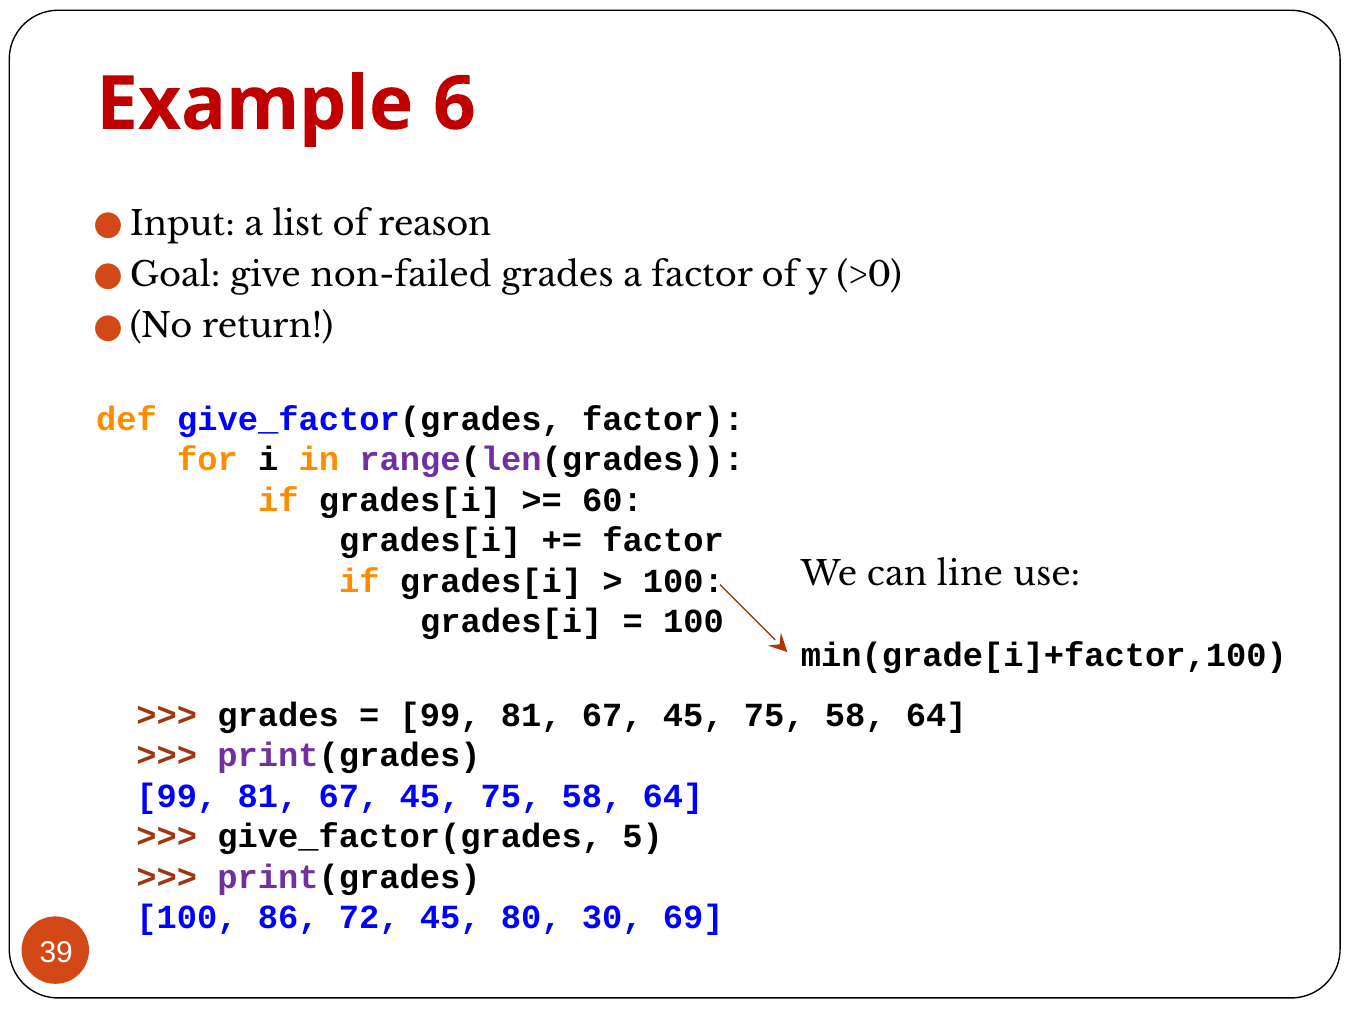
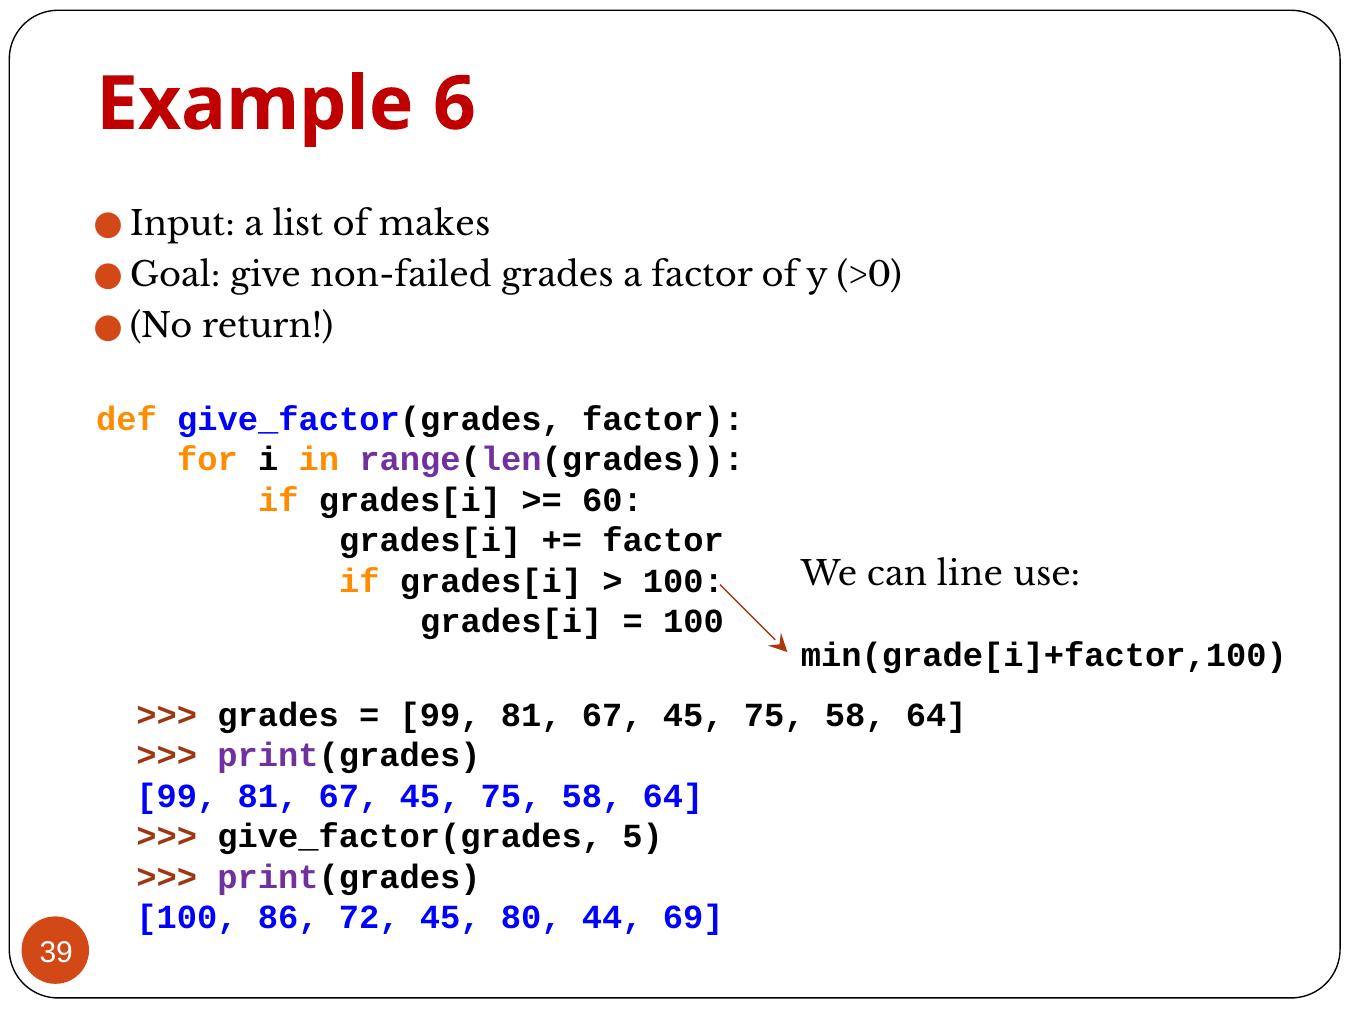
reason: reason -> makes
30: 30 -> 44
